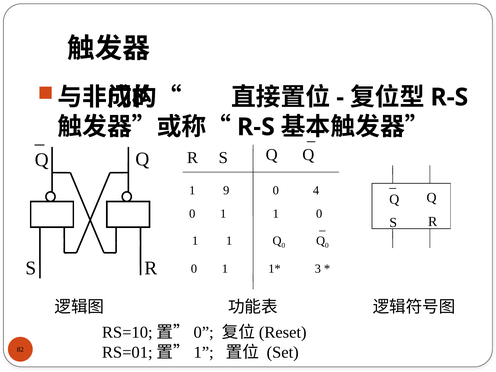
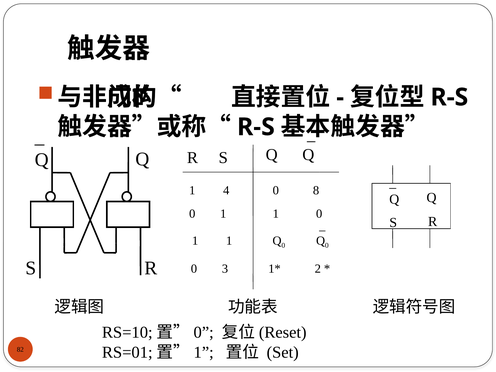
9: 9 -> 4
4: 4 -> 8
1 at (225, 269): 1 -> 3
3: 3 -> 2
